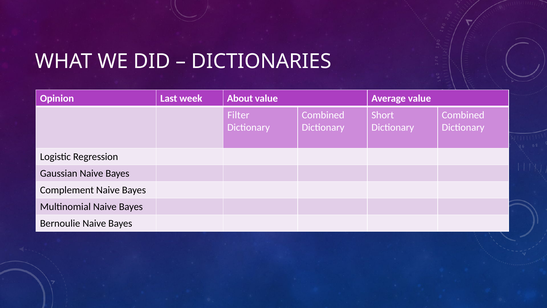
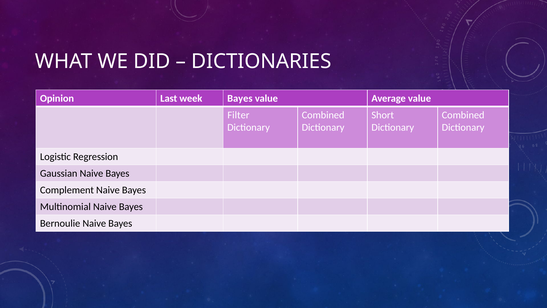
week About: About -> Bayes
